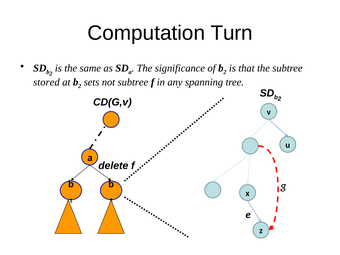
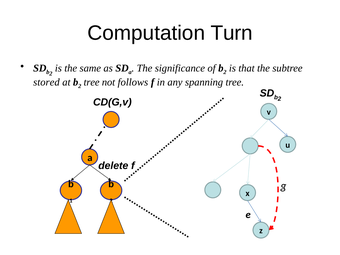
sets at (92, 82): sets -> tree
not subtree: subtree -> follows
